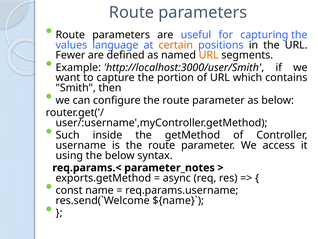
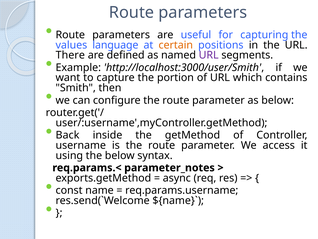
Fewer: Fewer -> There
URL at (209, 55) colour: orange -> purple
Such: Such -> Back
